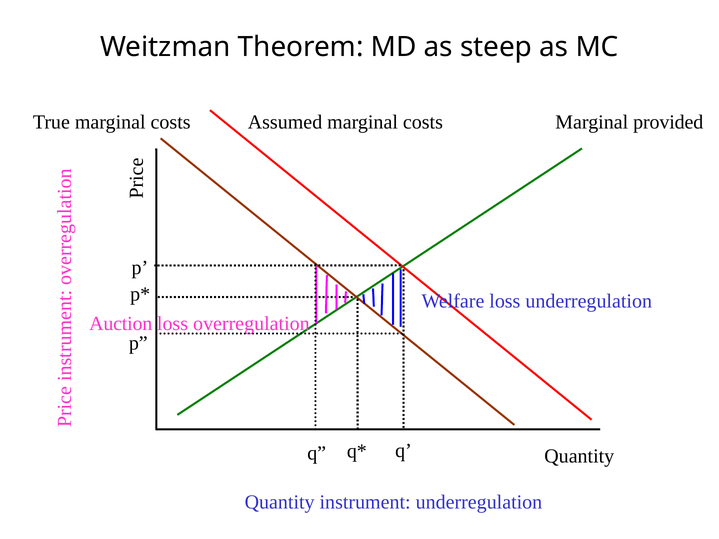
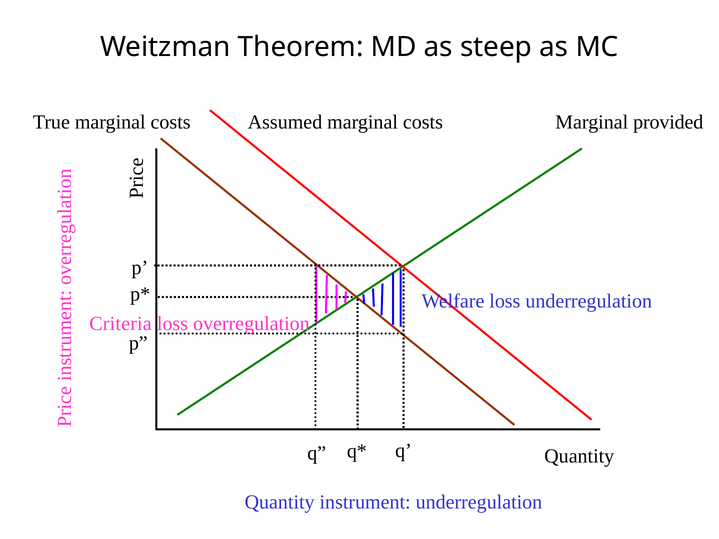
Auction: Auction -> Criteria
